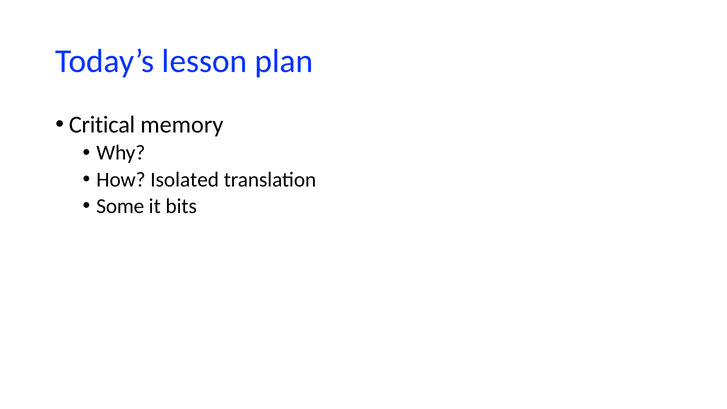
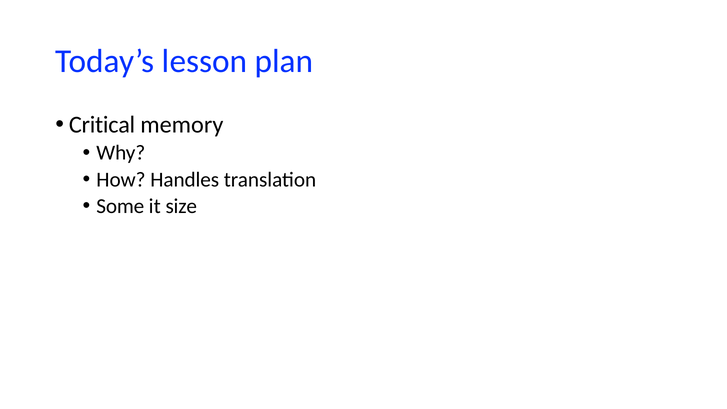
Isolated: Isolated -> Handles
bits: bits -> size
